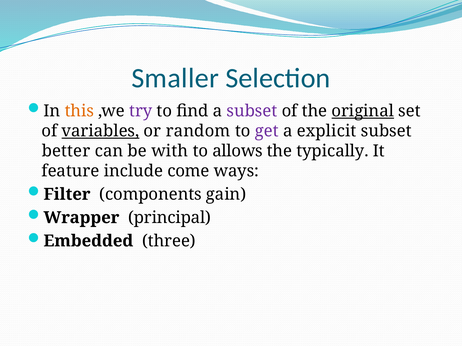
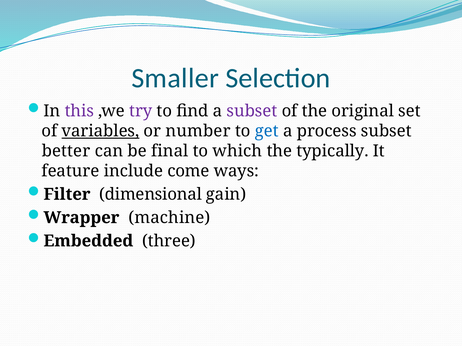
this colour: orange -> purple
original underline: present -> none
random: random -> number
get colour: purple -> blue
explicit: explicit -> process
with: with -> final
allows: allows -> which
components: components -> dimensional
principal: principal -> machine
